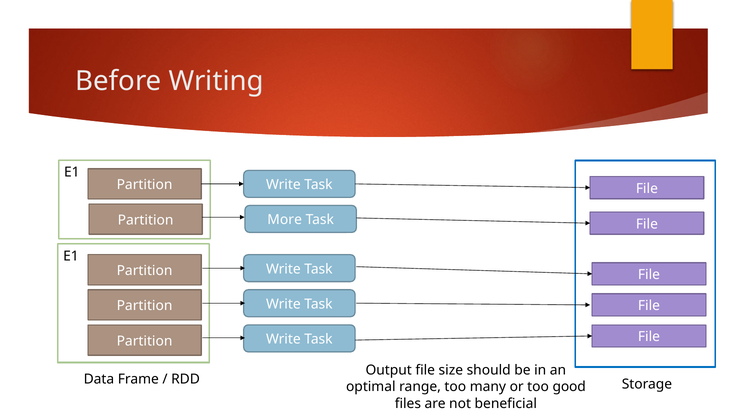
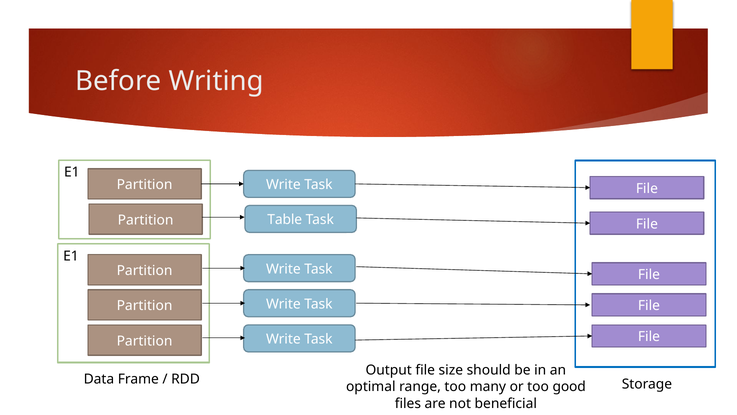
More: More -> Table
